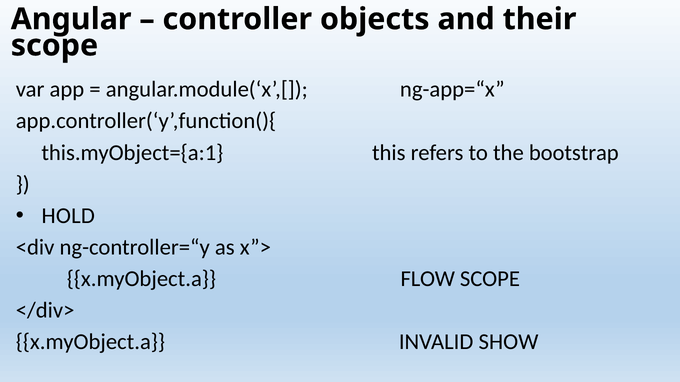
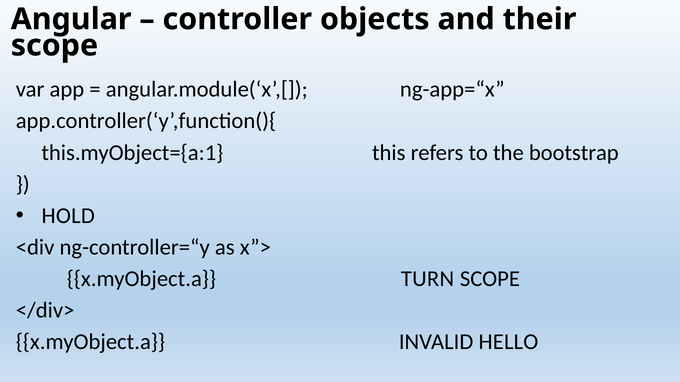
FLOW: FLOW -> TURN
SHOW: SHOW -> HELLO
